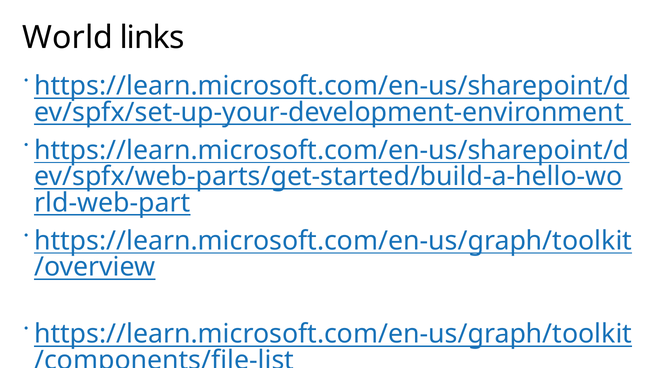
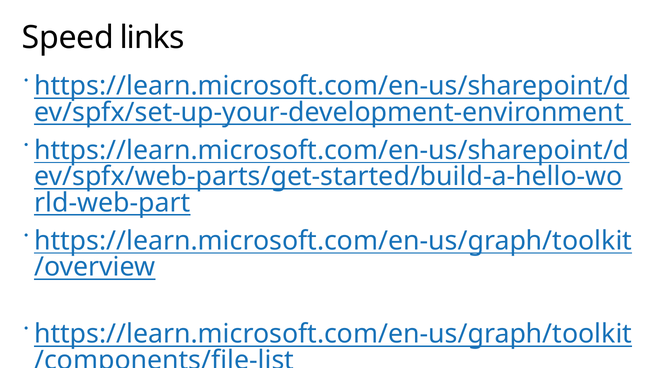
World: World -> Speed
